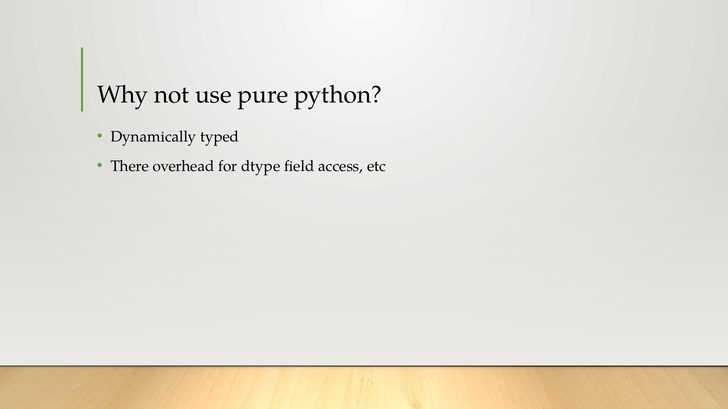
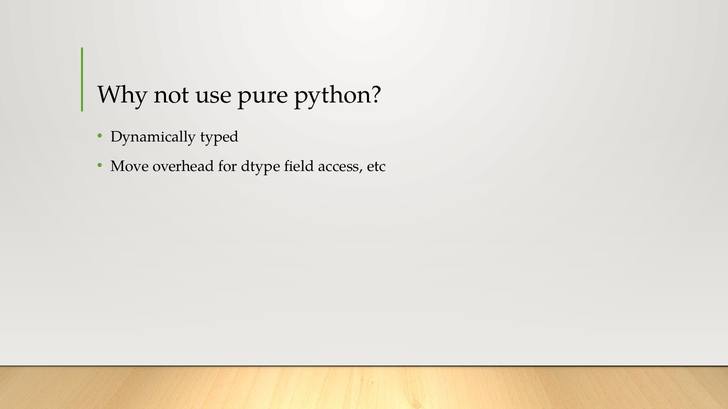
There: There -> Move
